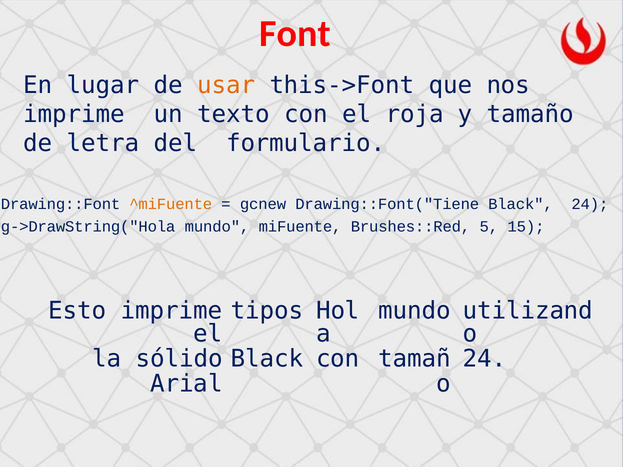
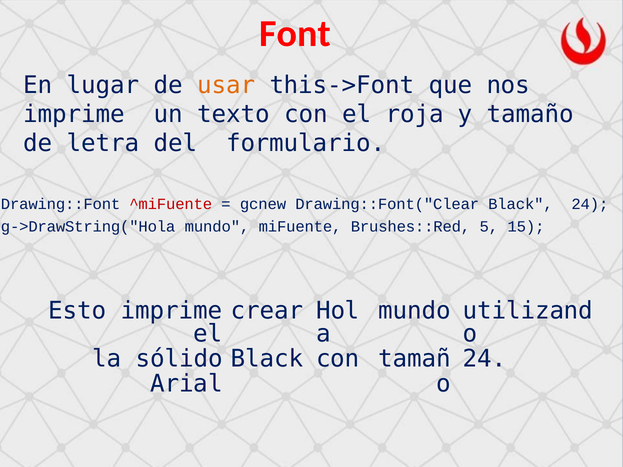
^miFuente colour: orange -> red
Drawing::Font("Tiene: Drawing::Font("Tiene -> Drawing::Font("Clear
tipos: tipos -> crear
